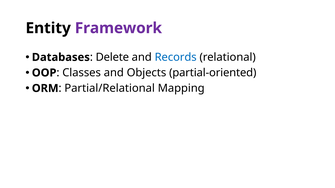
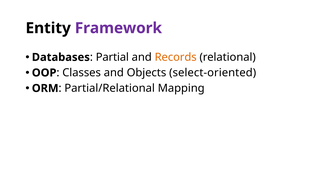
Delete: Delete -> Partial
Records colour: blue -> orange
partial-oriented: partial-oriented -> select-oriented
